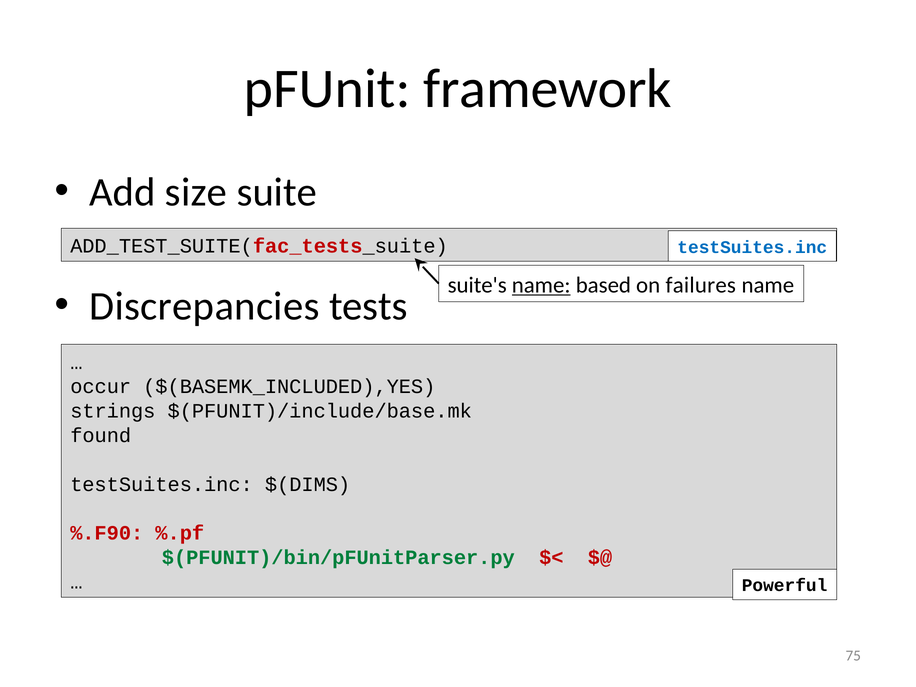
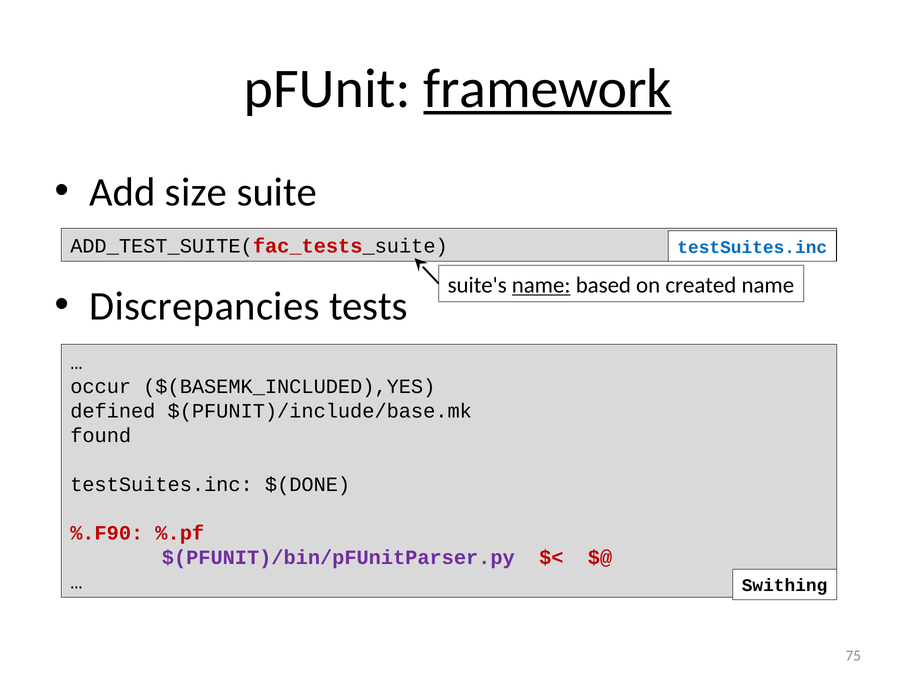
framework underline: none -> present
failures: failures -> created
strings: strings -> defined
$(DIMS: $(DIMS -> $(DONE
$(PFUNIT)/bin/pFUnitParser.py colour: green -> purple
Powerful: Powerful -> Swithing
